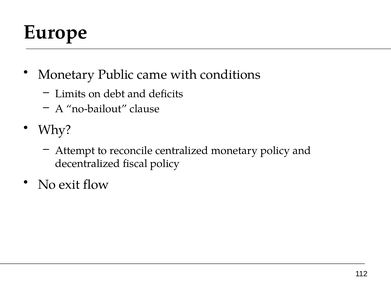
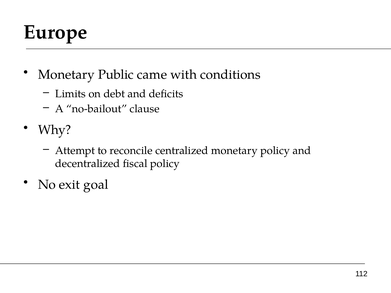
flow: flow -> goal
